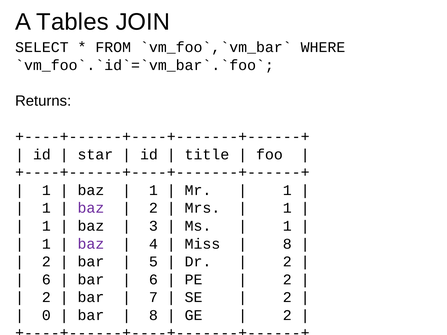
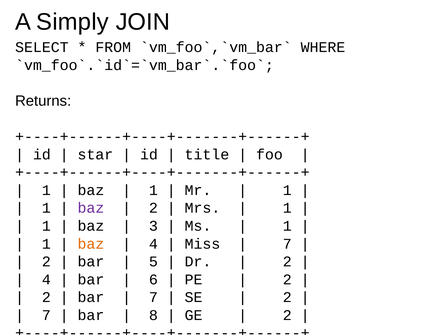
Tables: Tables -> Simply
baz at (91, 244) colour: purple -> orange
8 at (287, 244): 8 -> 7
6 at (46, 280): 6 -> 4
0 at (46, 315): 0 -> 7
